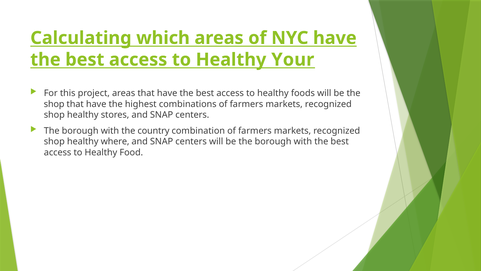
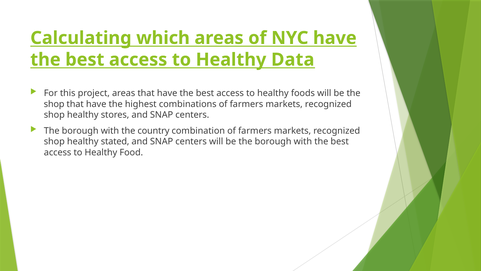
Your: Your -> Data
where: where -> stated
